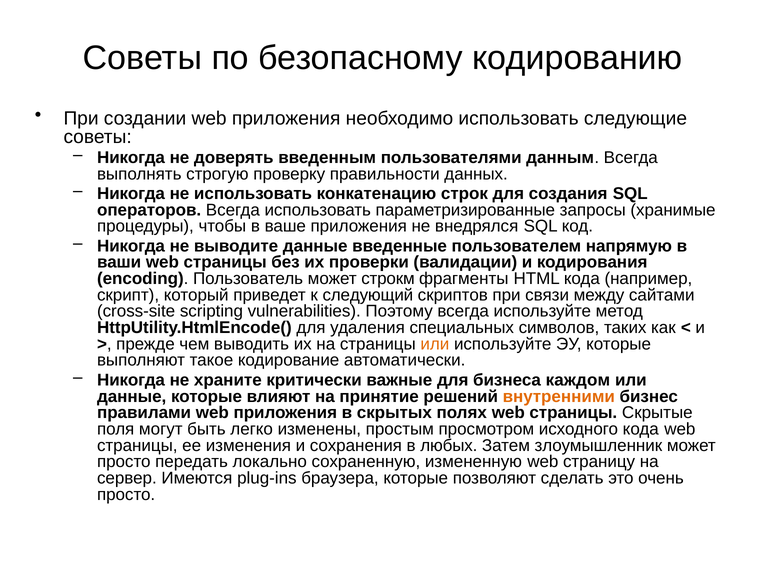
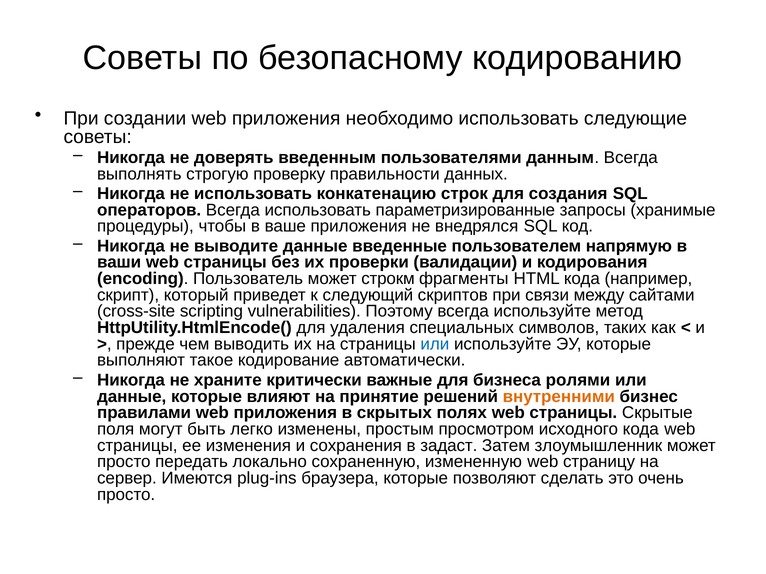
или at (435, 344) colour: orange -> blue
каждом: каждом -> ролями
любых: любых -> задаст
